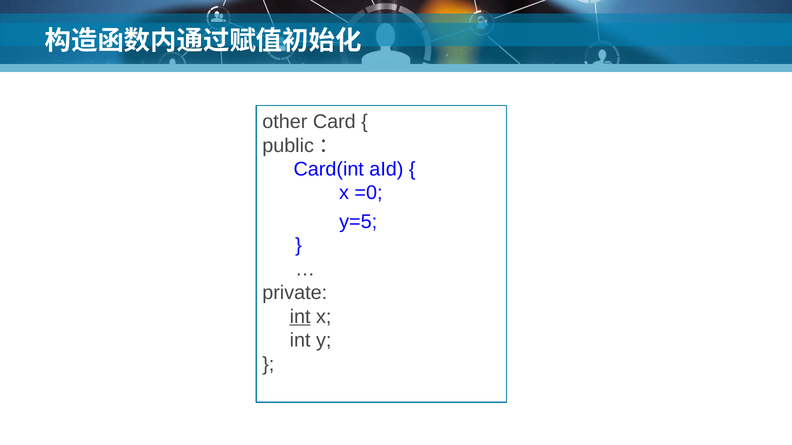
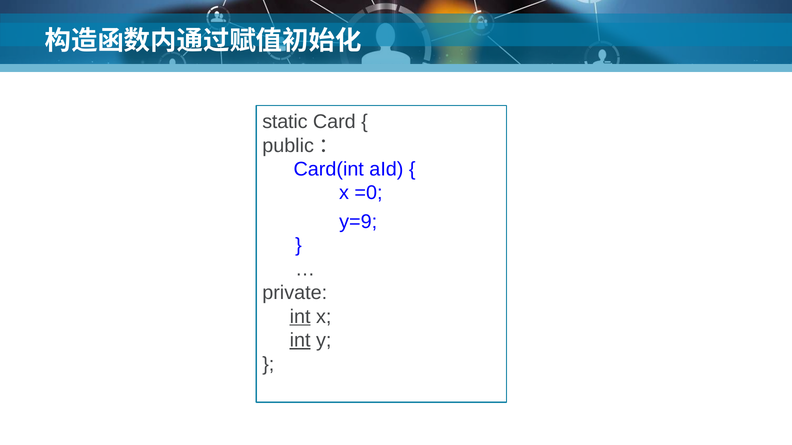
other: other -> static
y=5: y=5 -> y=9
int at (300, 341) underline: none -> present
